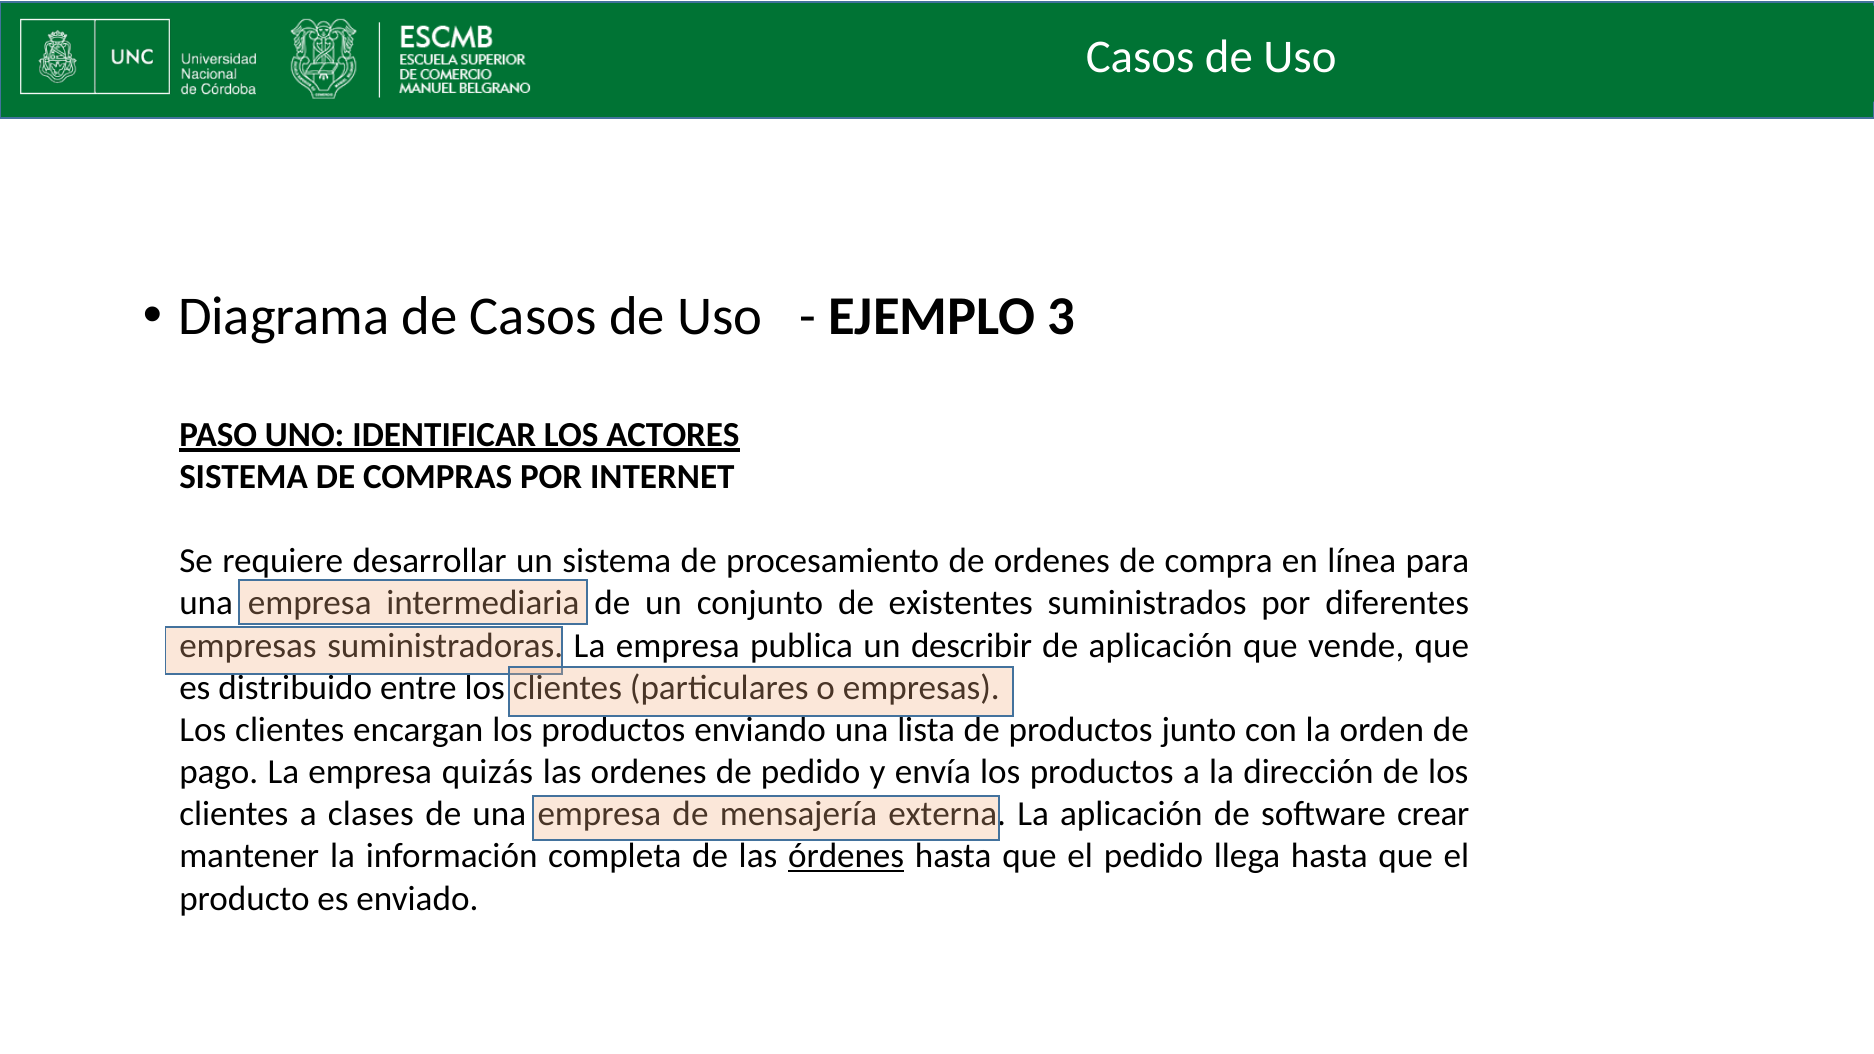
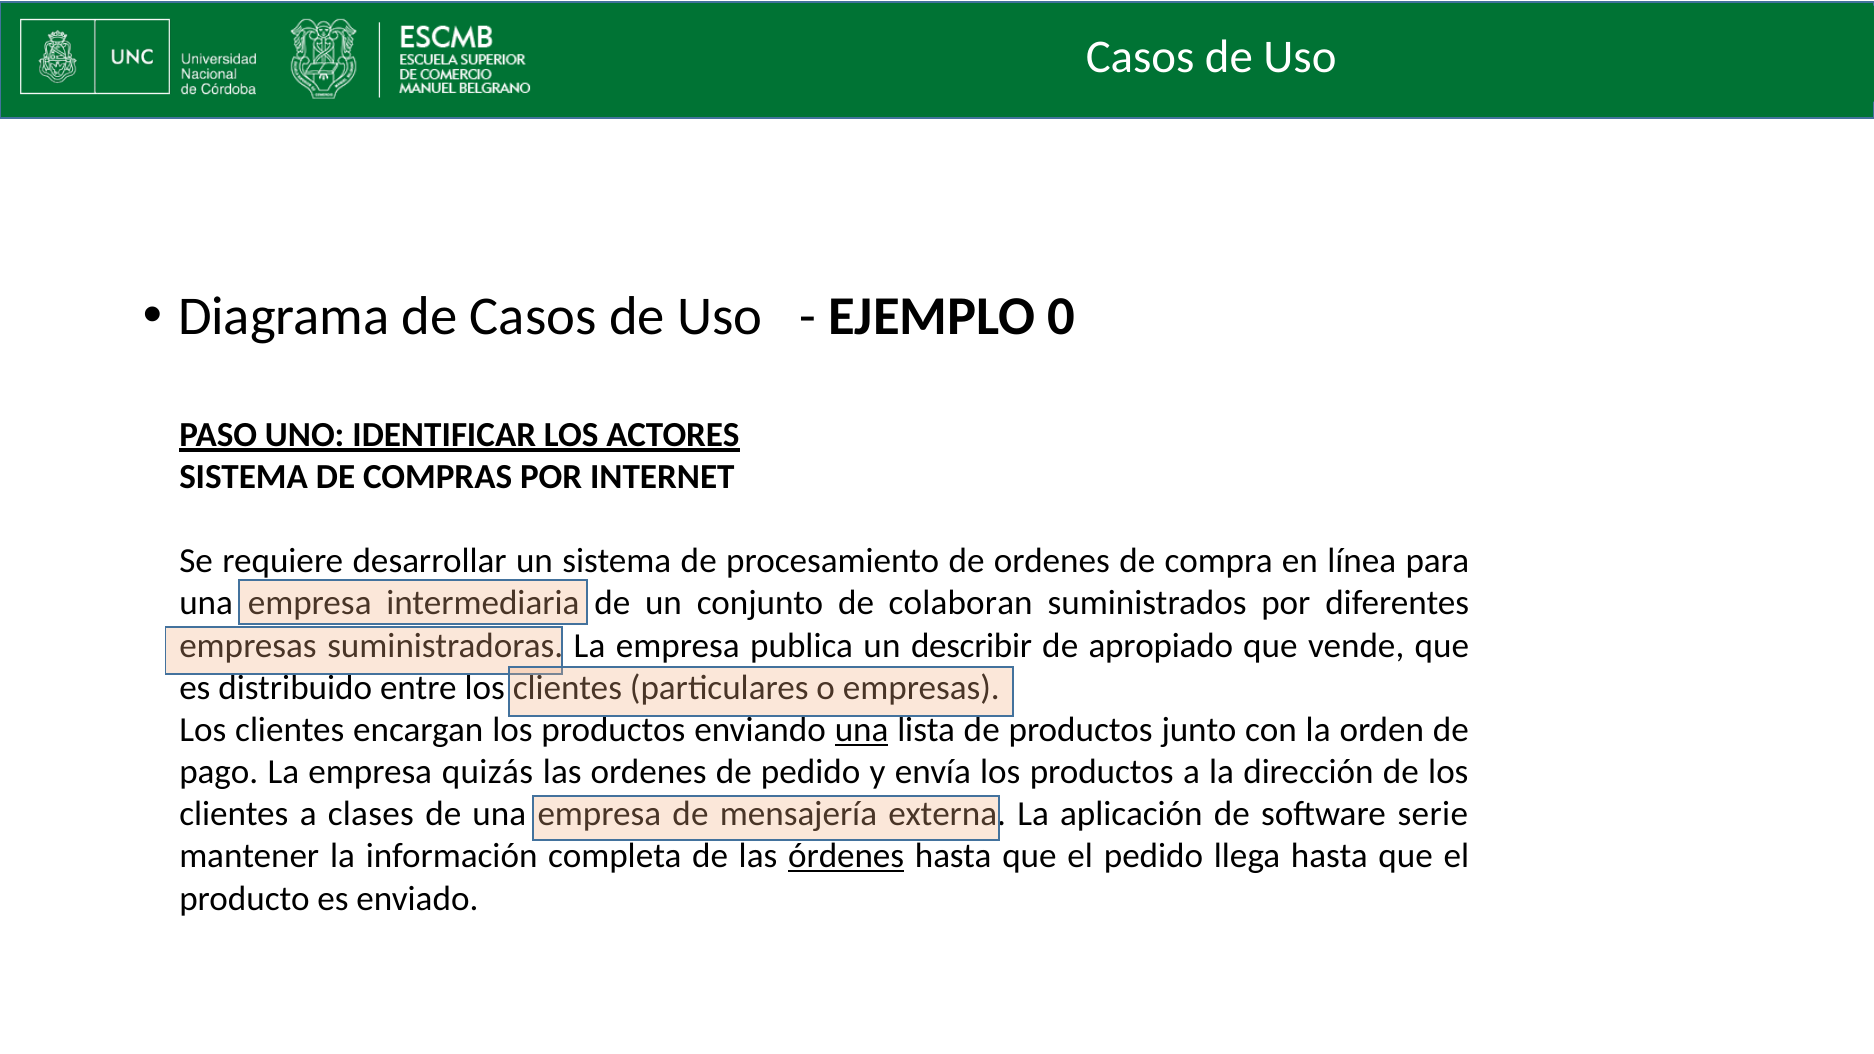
3: 3 -> 0
existentes: existentes -> colaboran
de aplicación: aplicación -> apropiado
una at (862, 730) underline: none -> present
crear: crear -> serie
